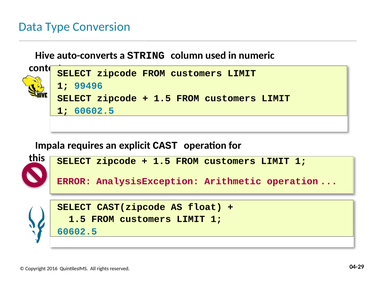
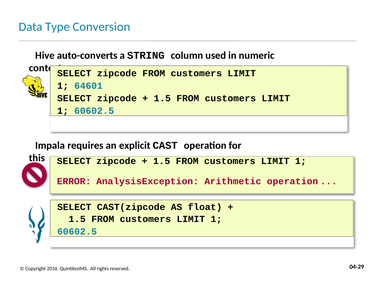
99496: 99496 -> 64601
